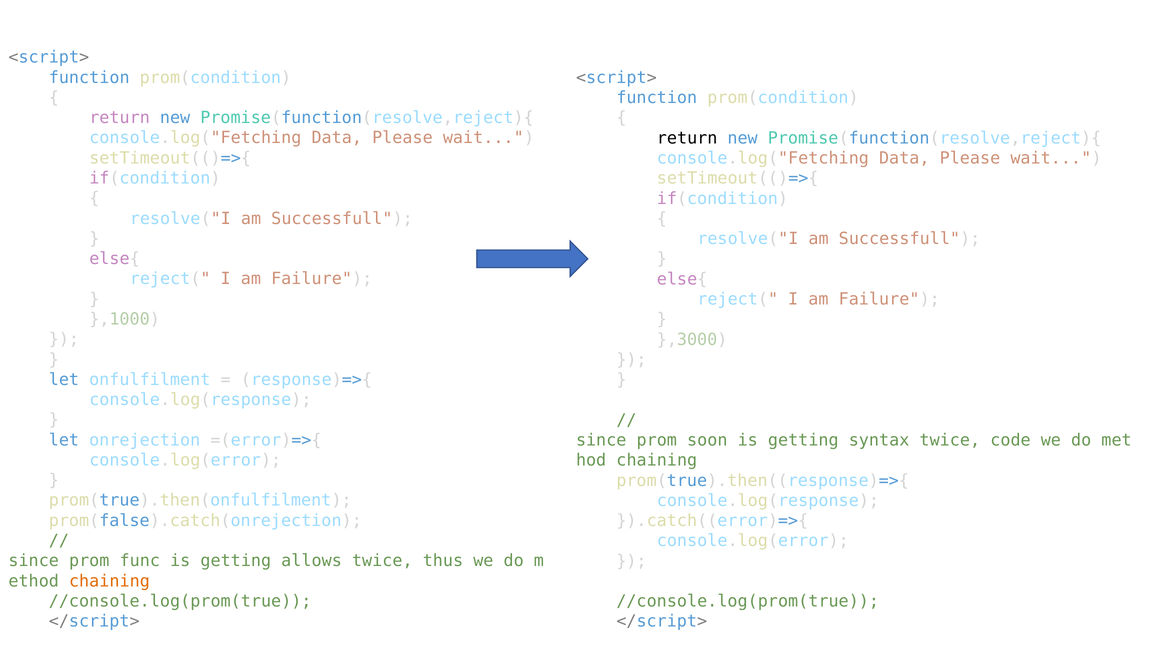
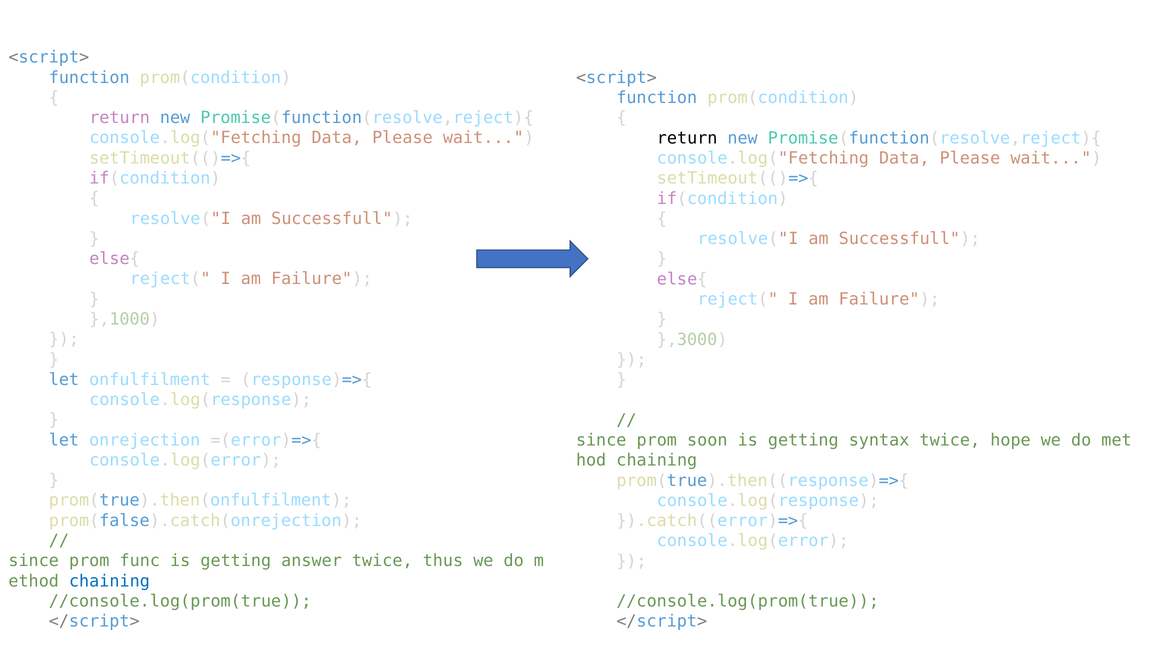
code: code -> hope
allows: allows -> answer
chaining at (109, 580) colour: orange -> blue
